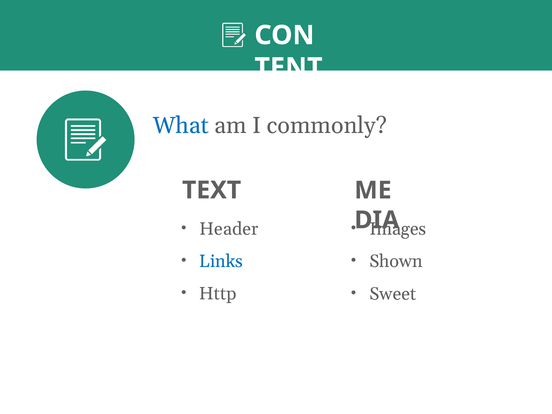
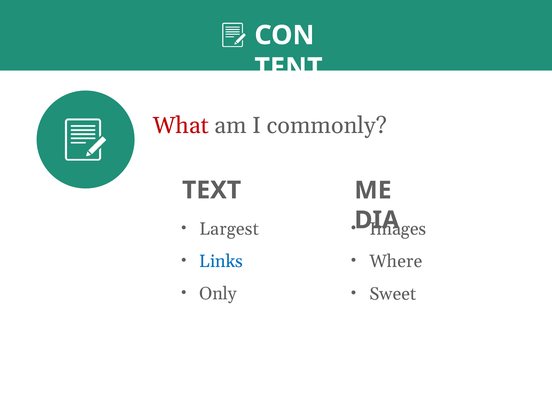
What colour: blue -> red
Header: Header -> Largest
Shown: Shown -> Where
Http: Http -> Only
